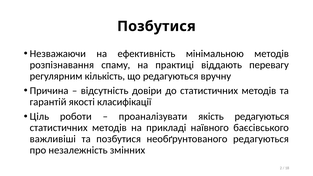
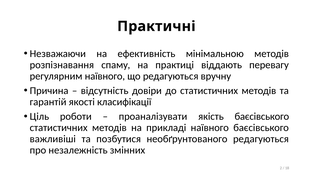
Позбутися at (156, 26): Позбутися -> Практичні
регулярним кількість: кількість -> наївного
якість редагуються: редагуються -> баєсівського
